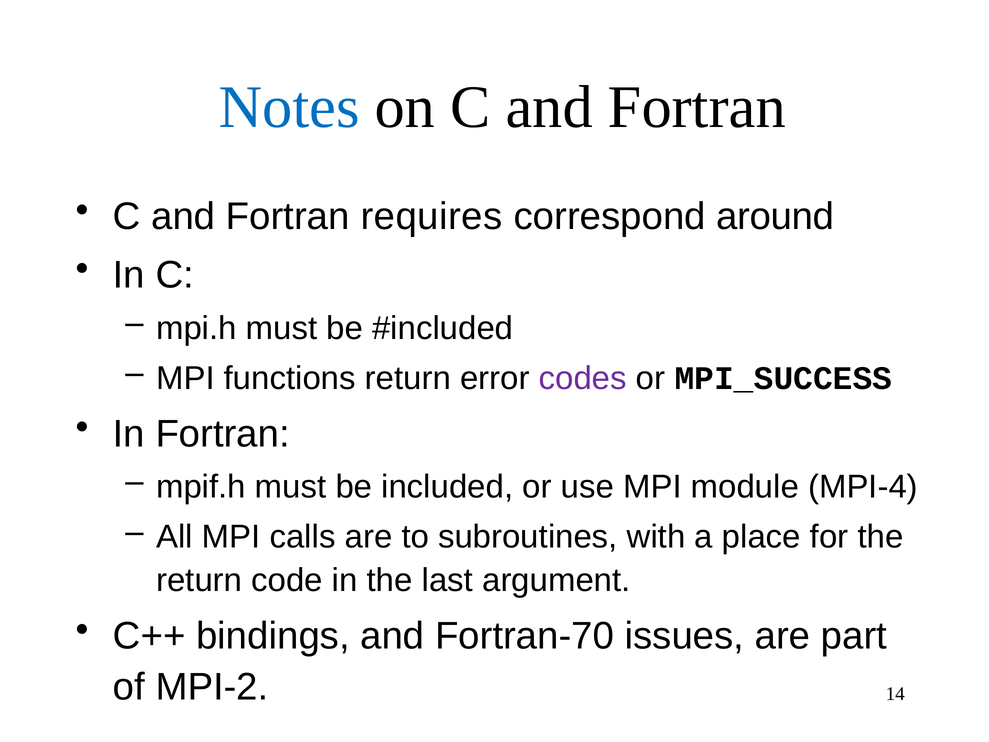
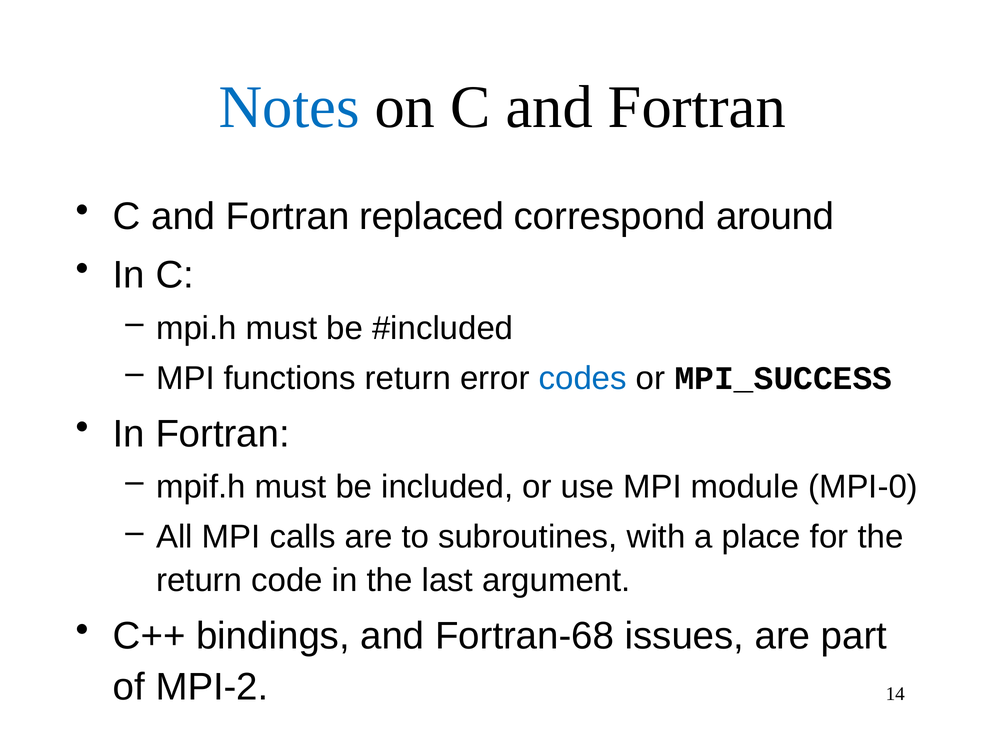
requires: requires -> replaced
codes colour: purple -> blue
MPI-4: MPI-4 -> MPI-0
Fortran-70: Fortran-70 -> Fortran-68
